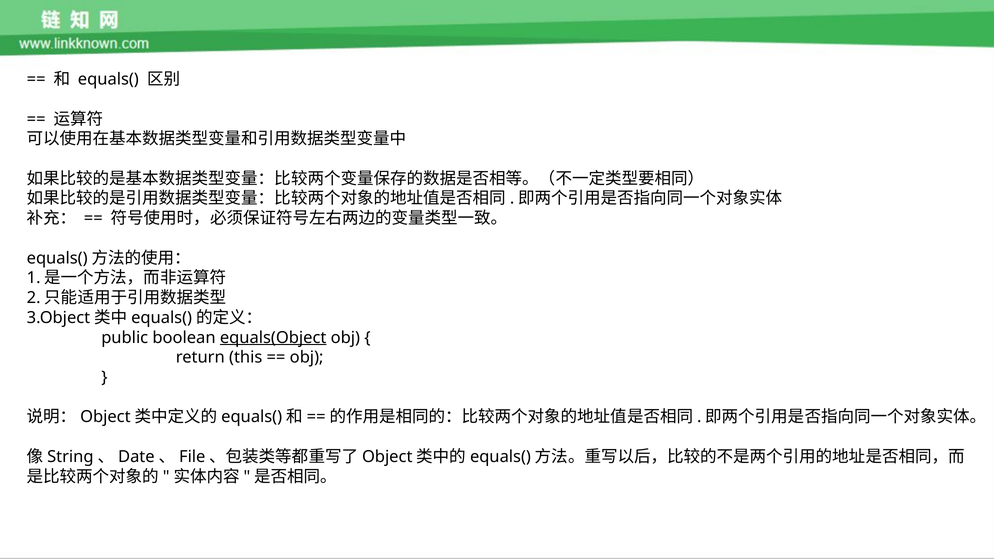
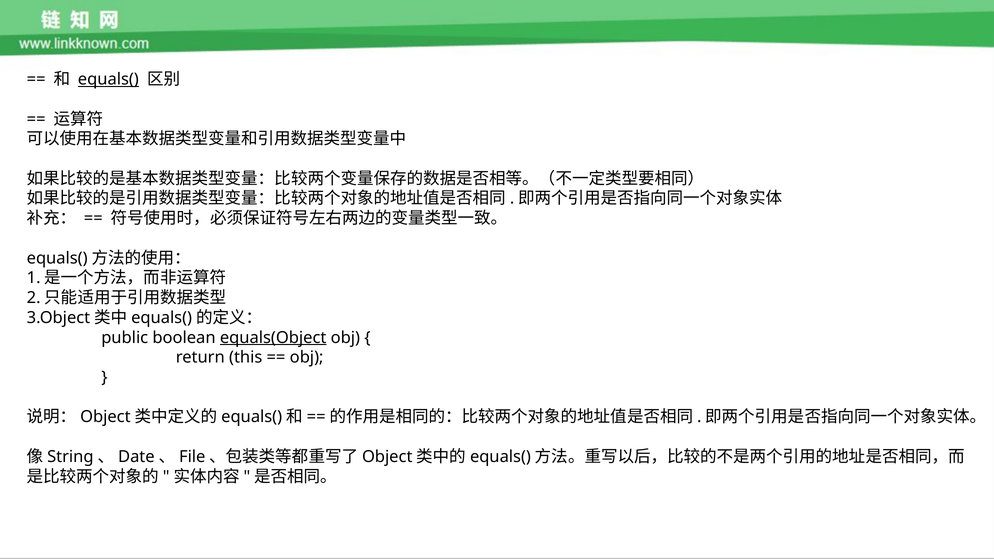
equals( underline: none -> present
